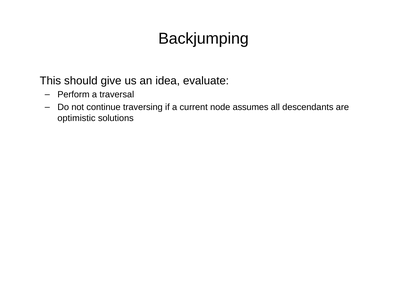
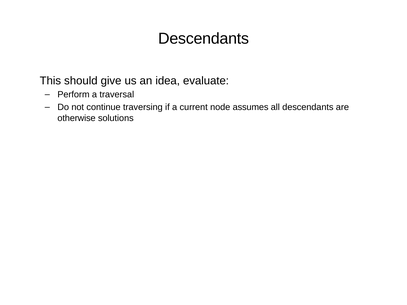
Backjumping at (203, 39): Backjumping -> Descendants
optimistic: optimistic -> otherwise
